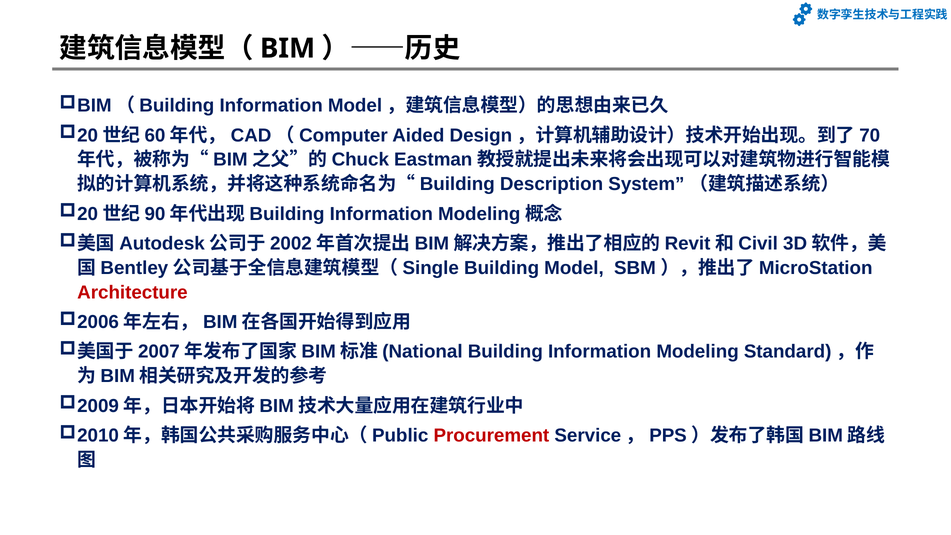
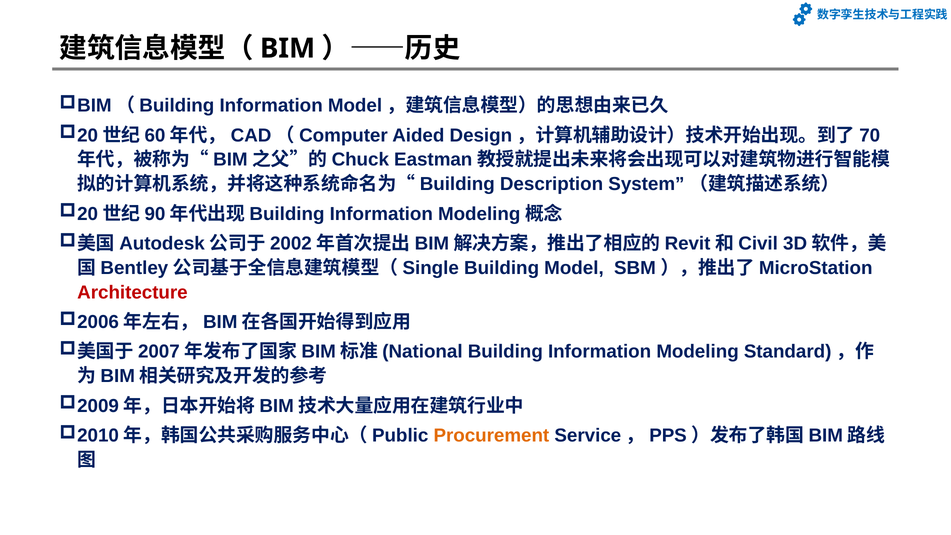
Procurement colour: red -> orange
